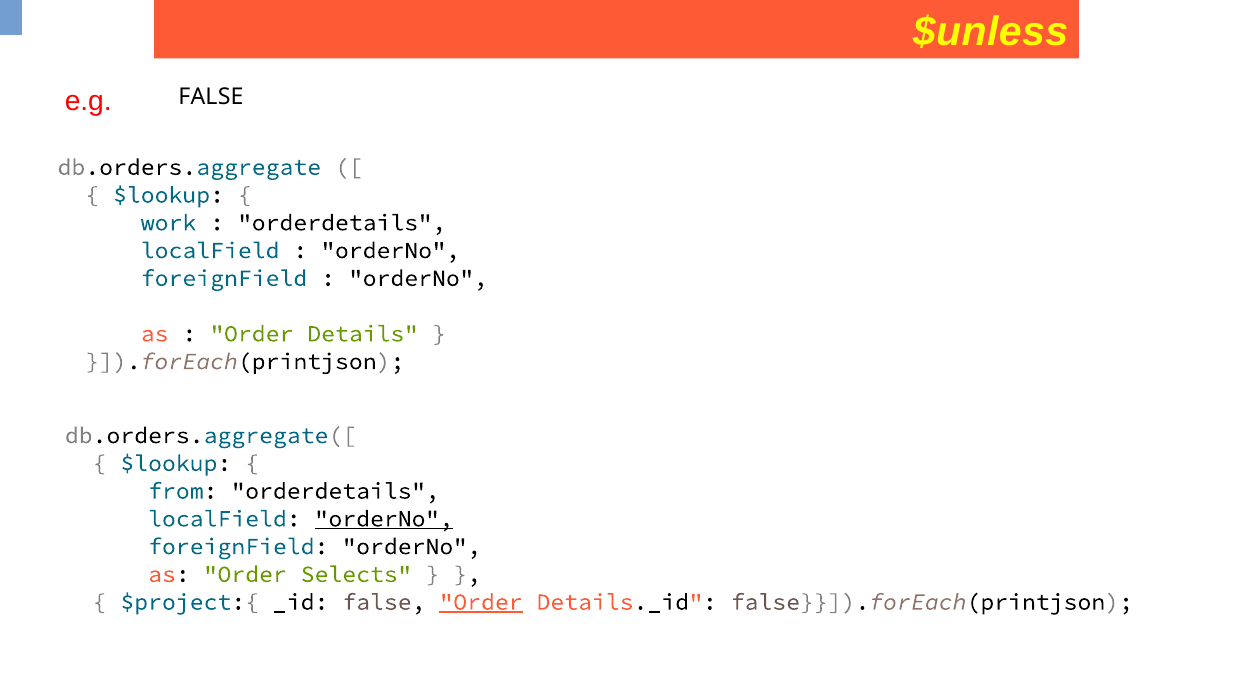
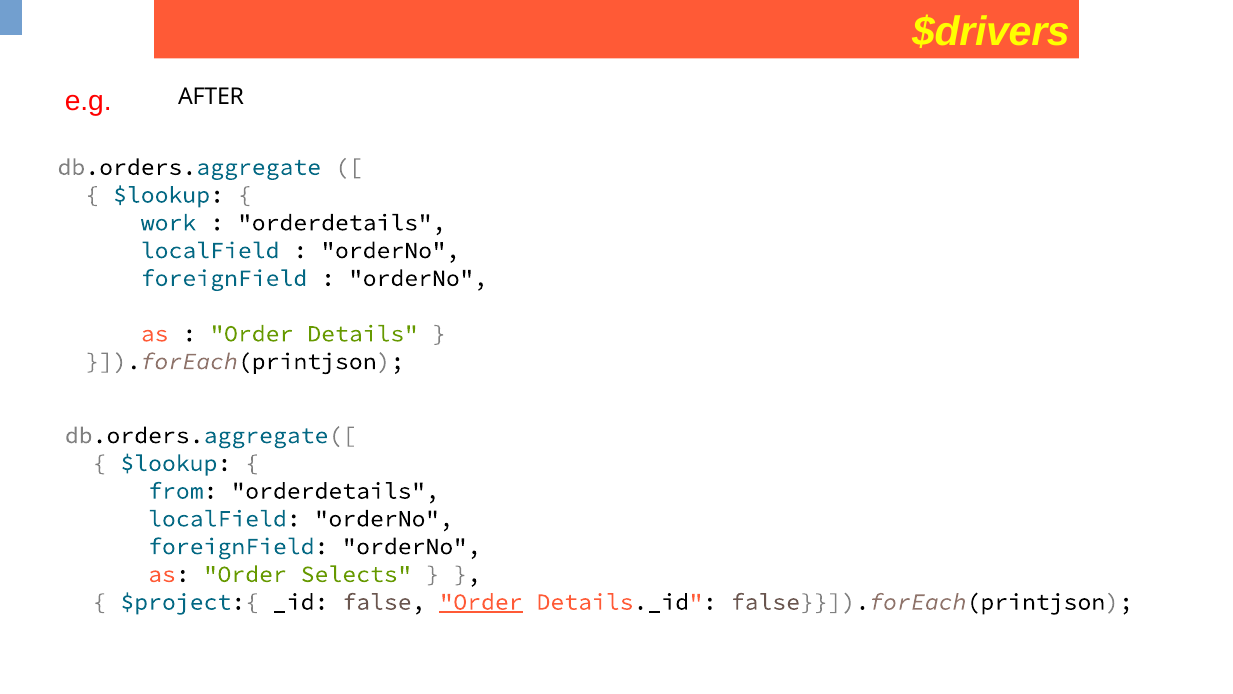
$unless: $unless -> $drivers
FALSE at (211, 97): FALSE -> AFTER
orderNo at (384, 518) underline: present -> none
